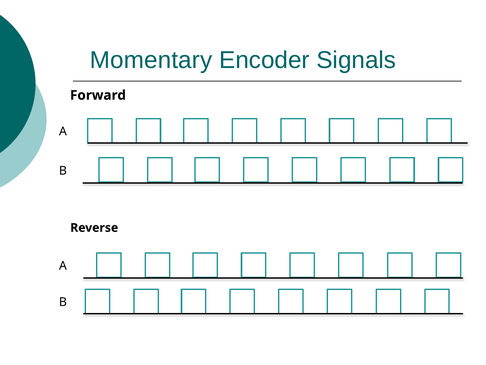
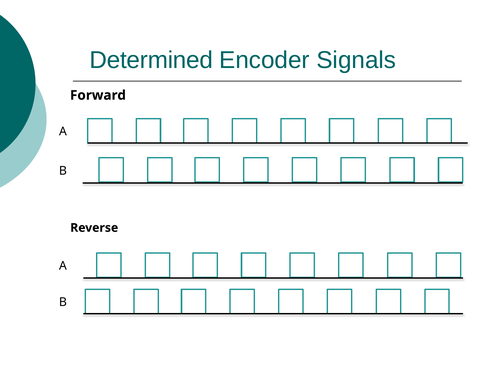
Momentary: Momentary -> Determined
